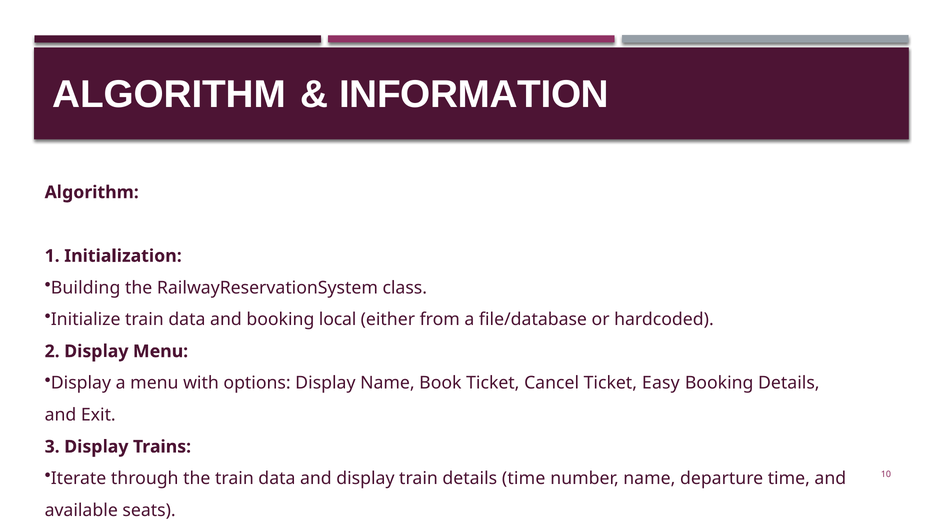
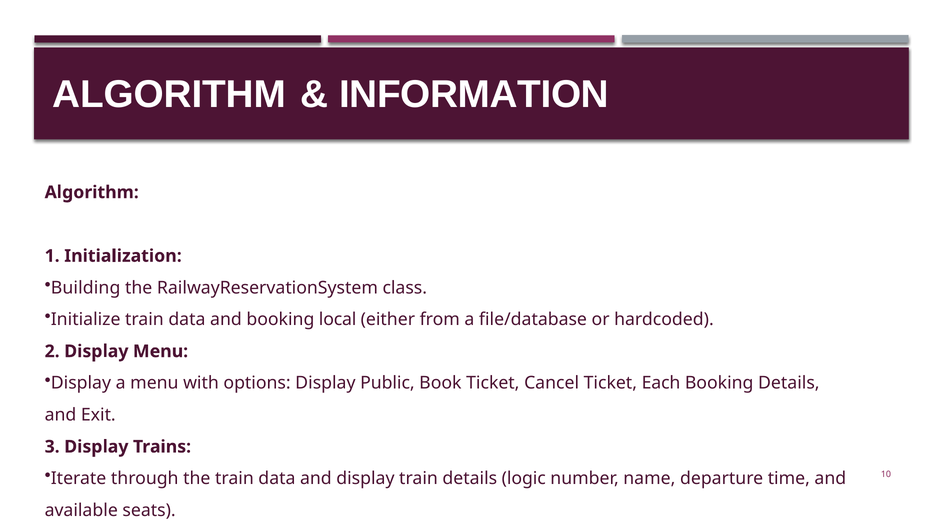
Display Name: Name -> Public
Easy: Easy -> Each
details time: time -> logic
